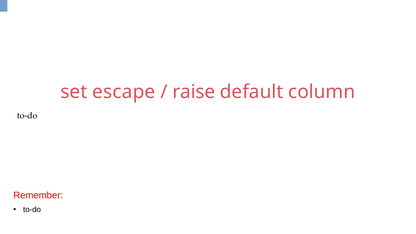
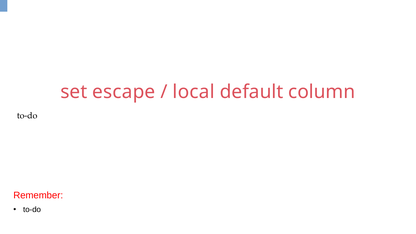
raise: raise -> local
